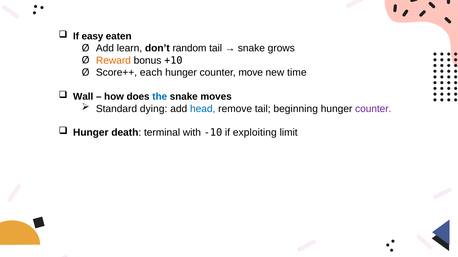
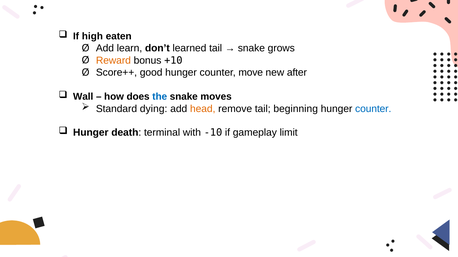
easy: easy -> high
random: random -> learned
each: each -> good
time: time -> after
head colour: blue -> orange
counter at (373, 109) colour: purple -> blue
exploiting: exploiting -> gameplay
